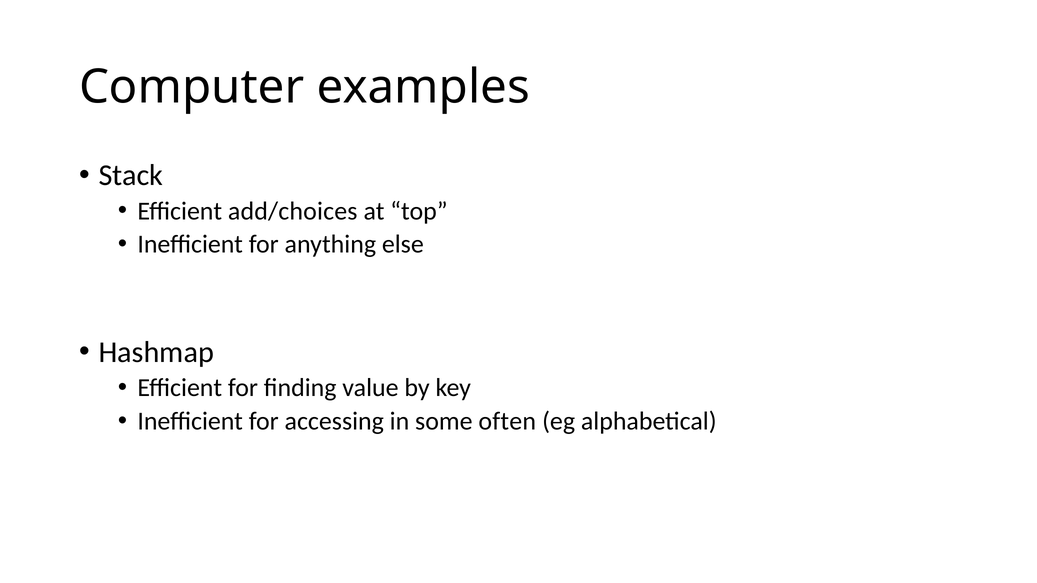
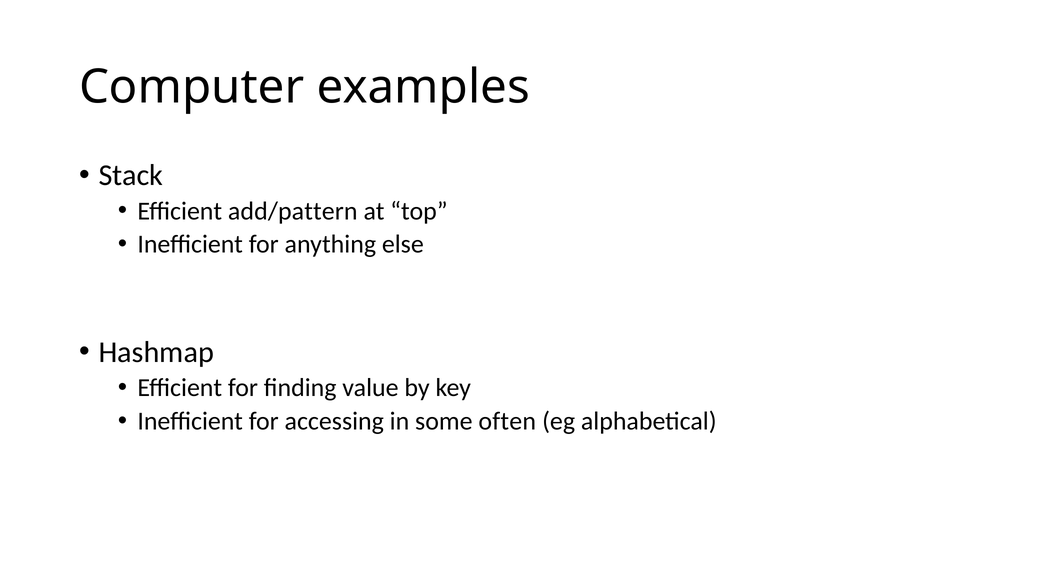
add/choices: add/choices -> add/pattern
